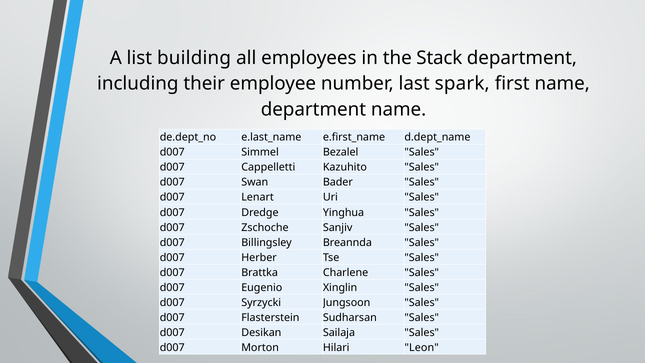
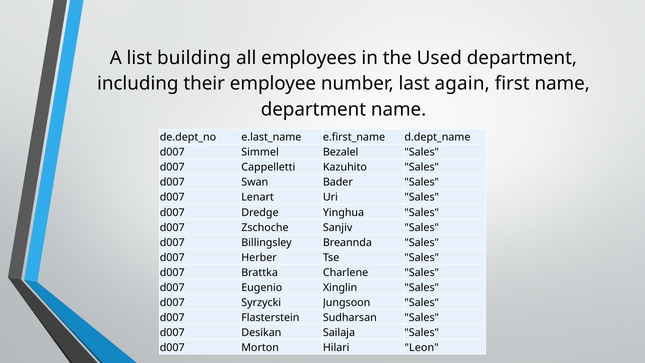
Stack: Stack -> Used
spark: spark -> again
